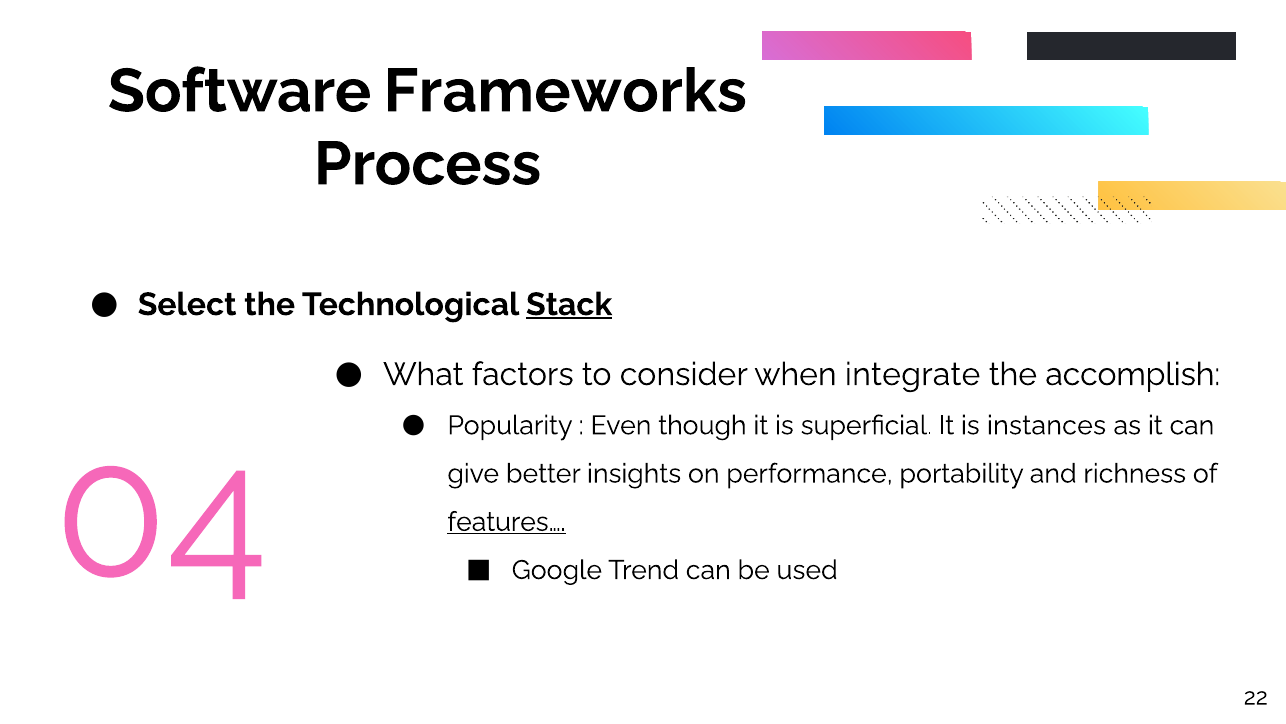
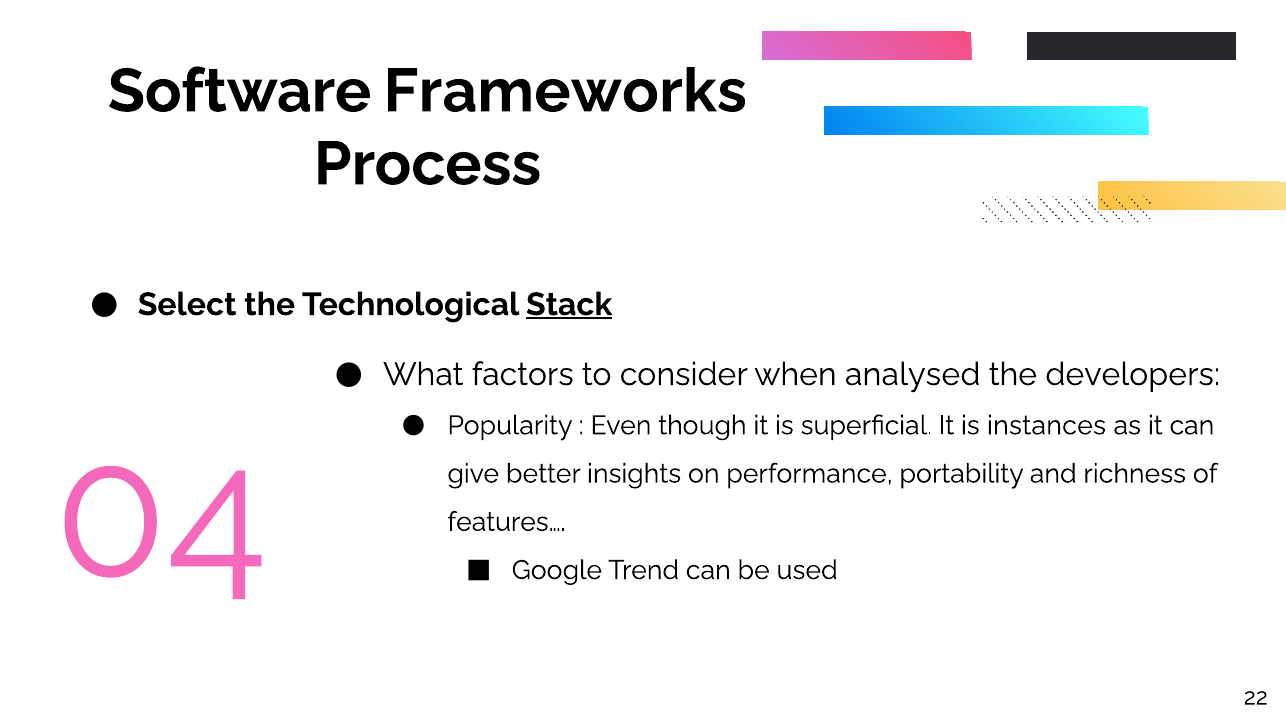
integrate: integrate -> analysed
accomplish: accomplish -> developers
features… underline: present -> none
